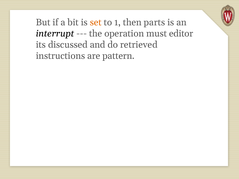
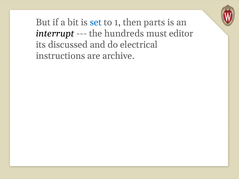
set colour: orange -> blue
operation: operation -> hundreds
retrieved: retrieved -> electrical
pattern: pattern -> archive
